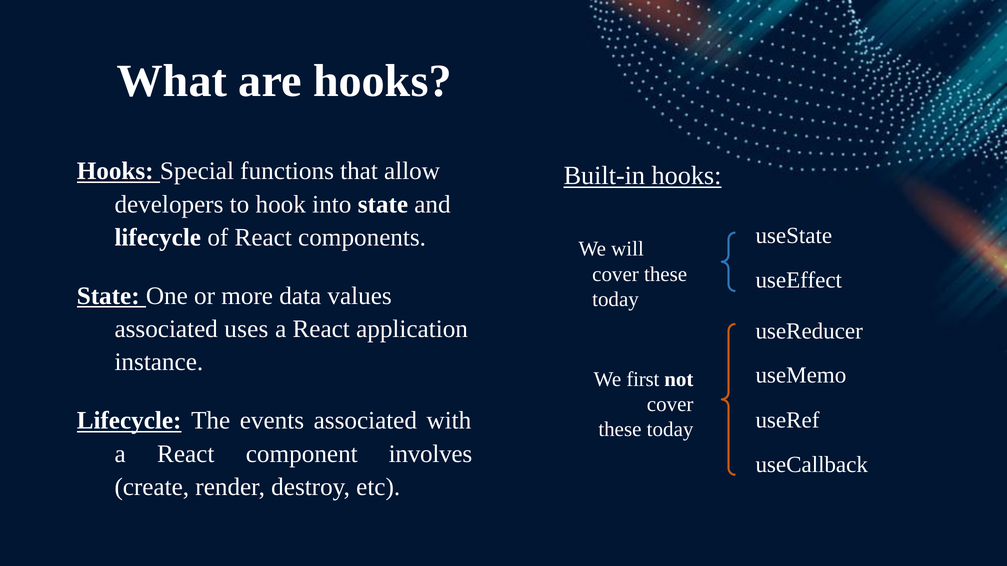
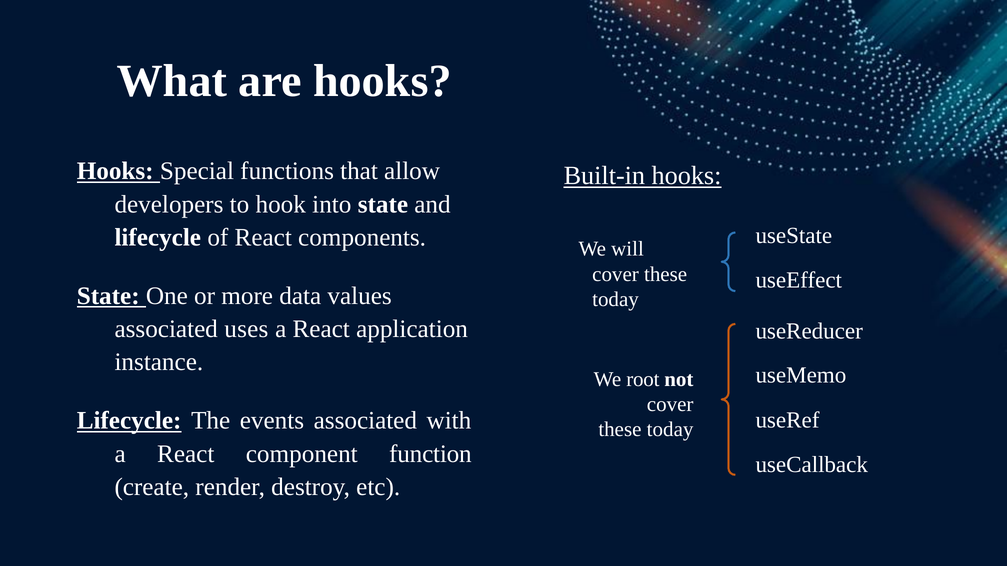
first: first -> root
involves: involves -> function
